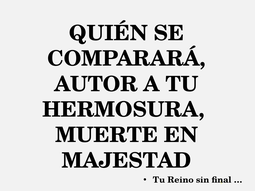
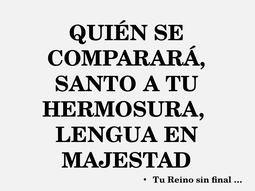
AUTOR: AUTOR -> SANTO
MUERTE: MUERTE -> LENGUA
